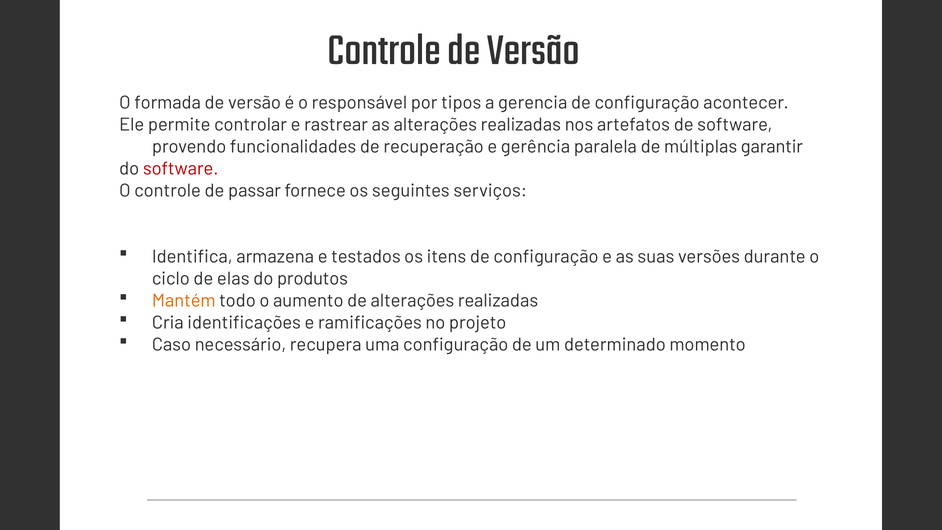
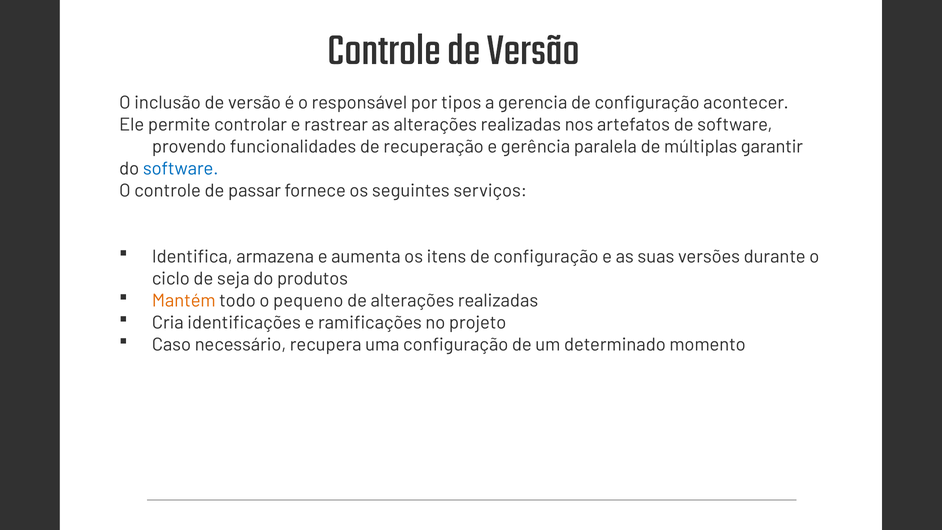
formada: formada -> inclusão
software at (181, 169) colour: red -> blue
testados: testados -> aumenta
elas: elas -> seja
aumento: aumento -> pequeno
